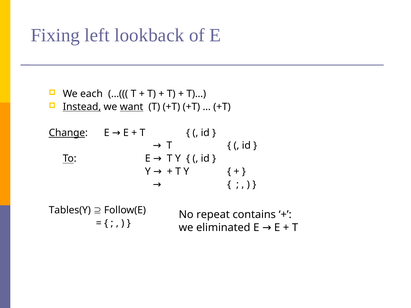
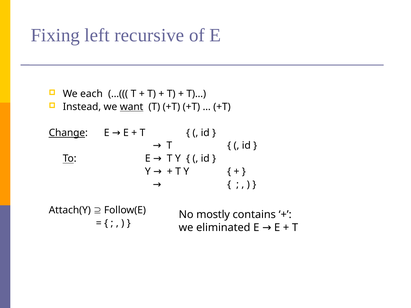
lookback: lookback -> recursive
Instead underline: present -> none
Tables(Y: Tables(Y -> Attach(Y
repeat: repeat -> mostly
